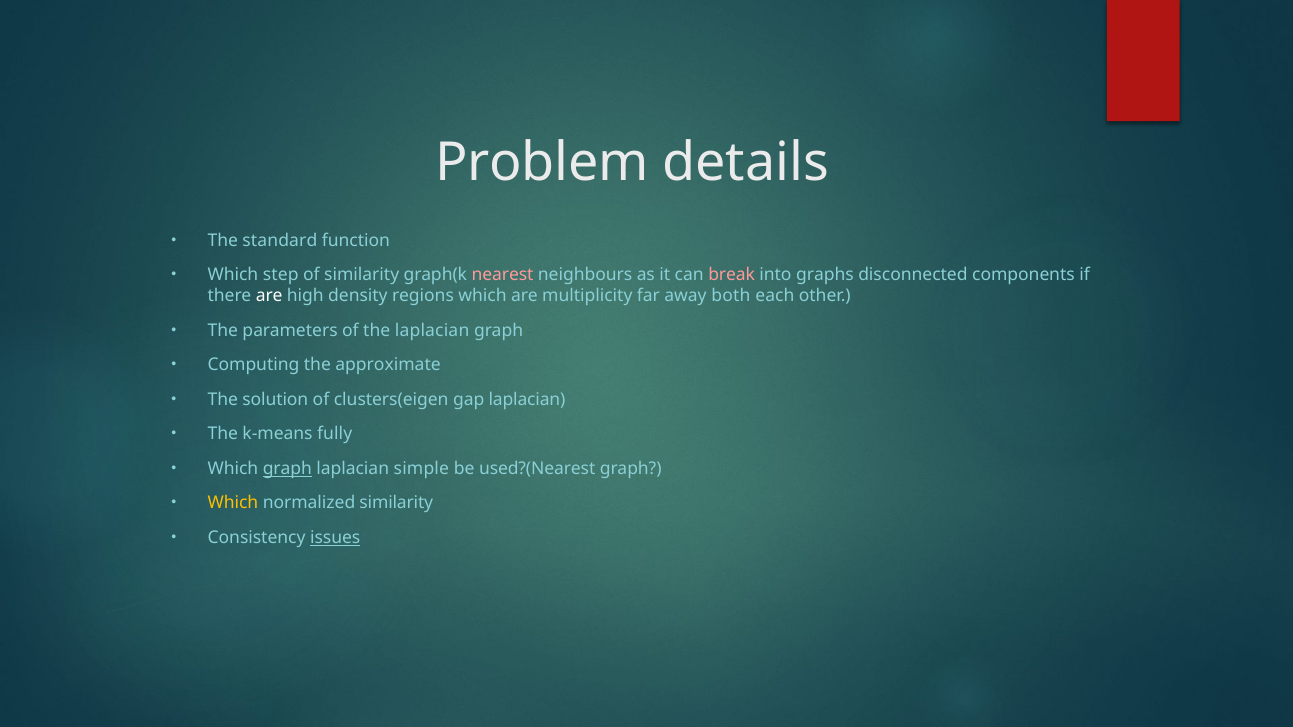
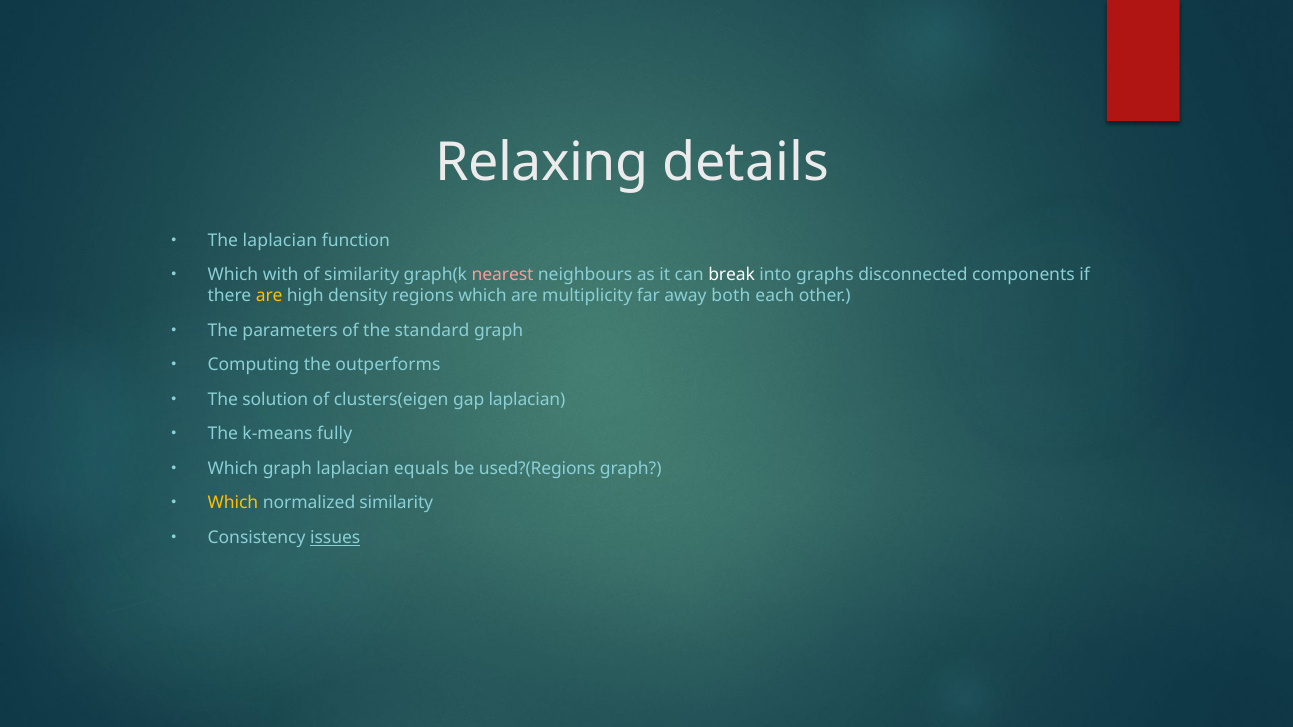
Problem: Problem -> Relaxing
The standard: standard -> laplacian
step: step -> with
break colour: pink -> white
are at (269, 296) colour: white -> yellow
the laplacian: laplacian -> standard
approximate: approximate -> outperforms
graph at (287, 469) underline: present -> none
simple: simple -> equals
used?(Nearest: used?(Nearest -> used?(Regions
